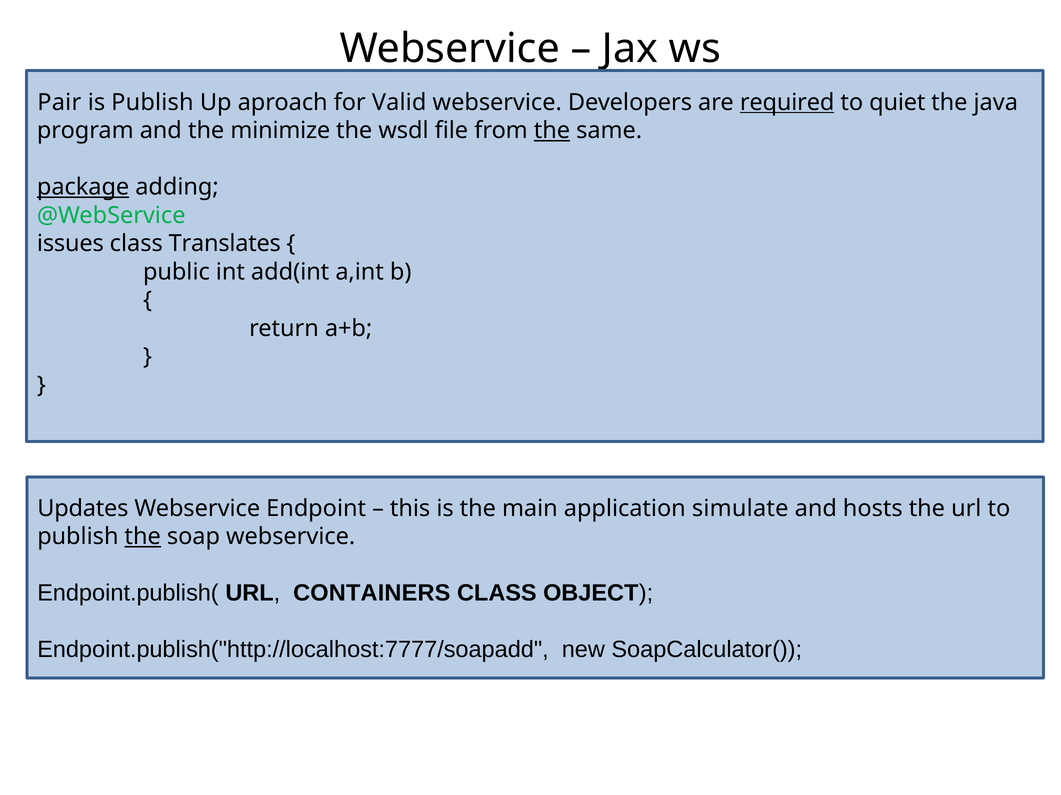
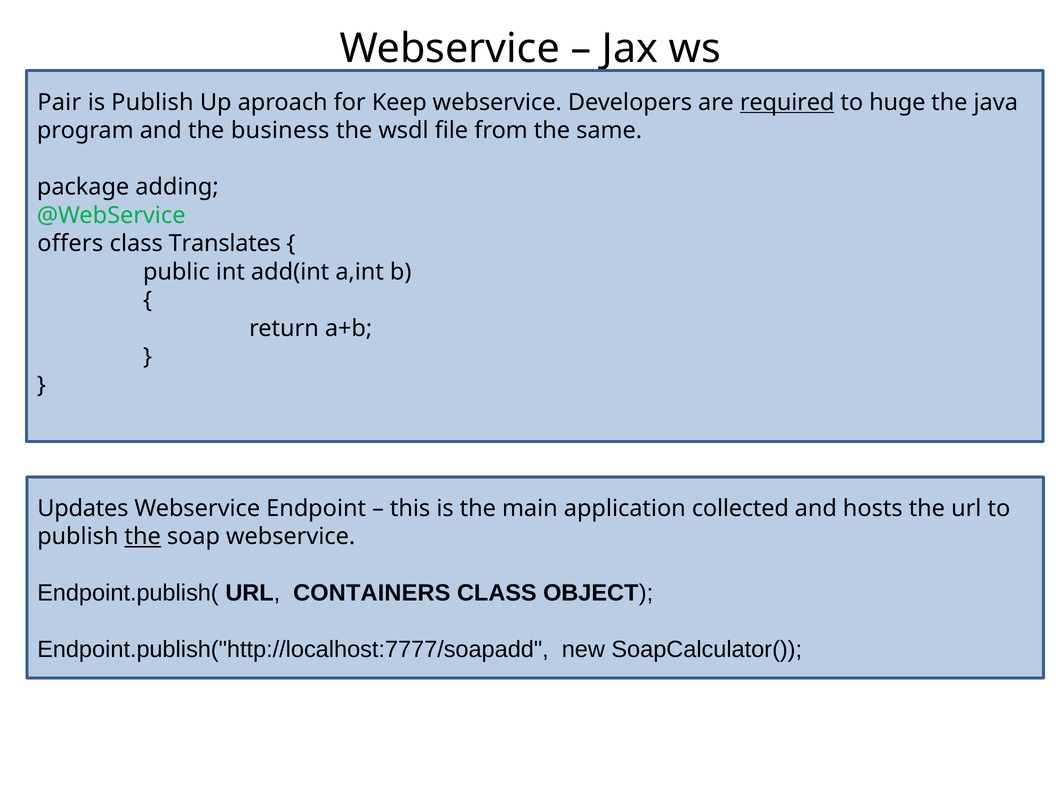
Valid: Valid -> Keep
quiet: quiet -> huge
minimize: minimize -> business
the at (552, 131) underline: present -> none
package underline: present -> none
issues: issues -> offers
simulate: simulate -> collected
